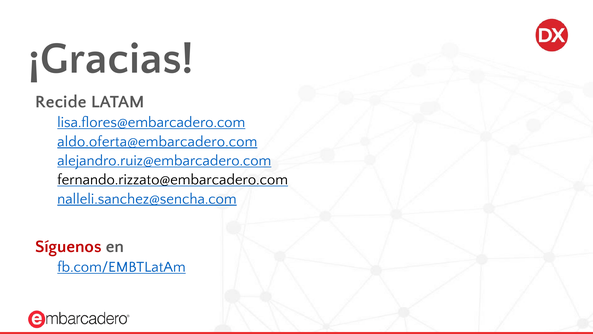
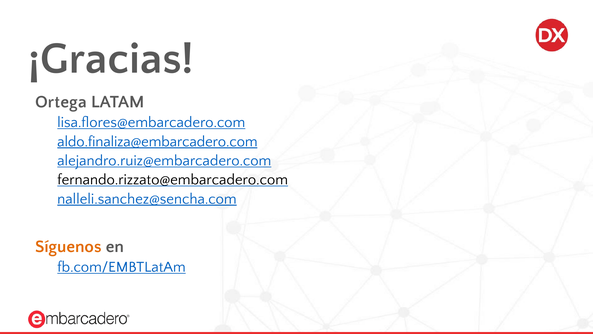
Recide: Recide -> Ortega
aldo.oferta@embarcadero.com: aldo.oferta@embarcadero.com -> aldo.finaliza@embarcadero.com
Síguenos colour: red -> orange
